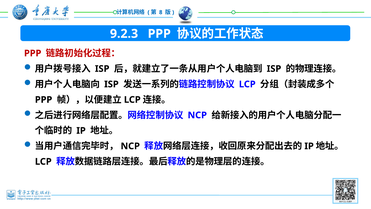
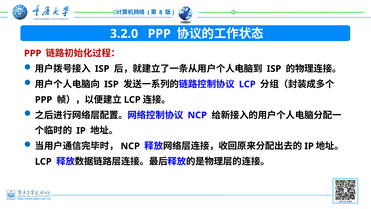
9.2.3: 9.2.3 -> 3.2.0
